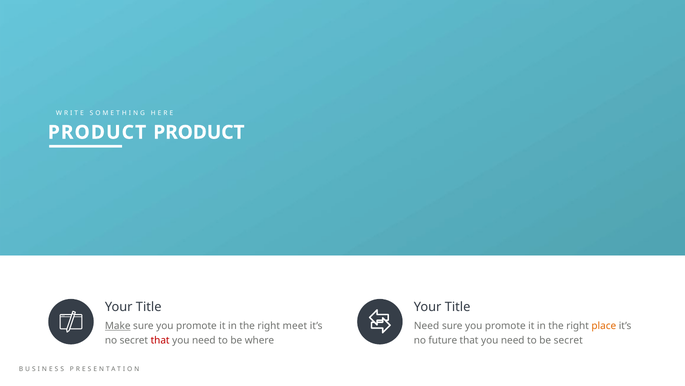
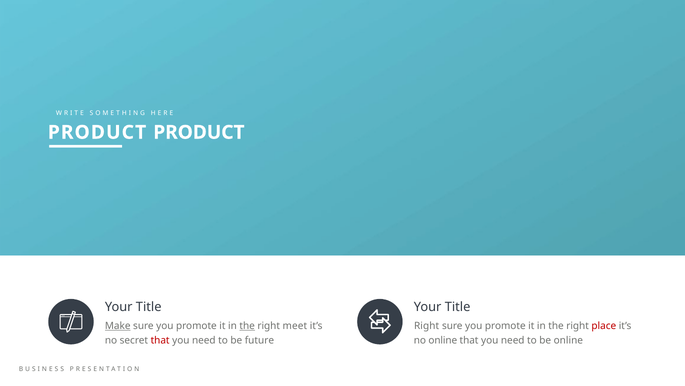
Need at (427, 325): Need -> Right
place colour: orange -> red
the at (247, 325) underline: none -> present
no future: future -> online
be secret: secret -> online
where: where -> future
